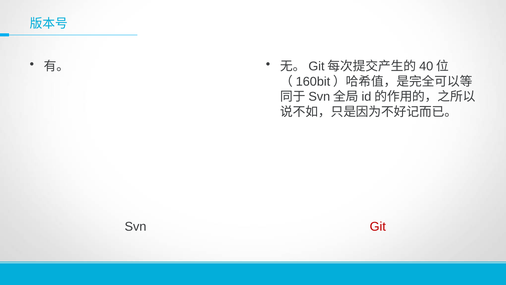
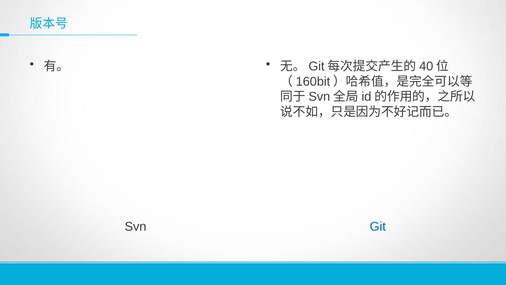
Git colour: red -> blue
